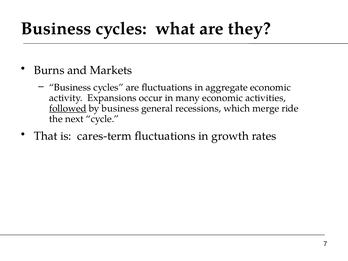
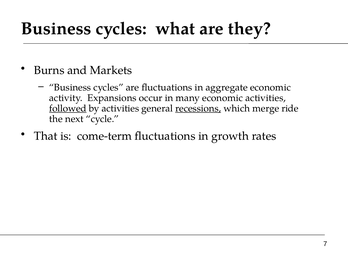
by business: business -> activities
recessions underline: none -> present
cares-term: cares-term -> come-term
